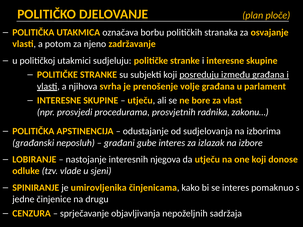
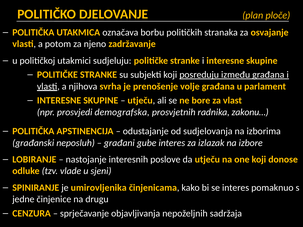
procedurama: procedurama -> demografska
njegova: njegova -> poslove
